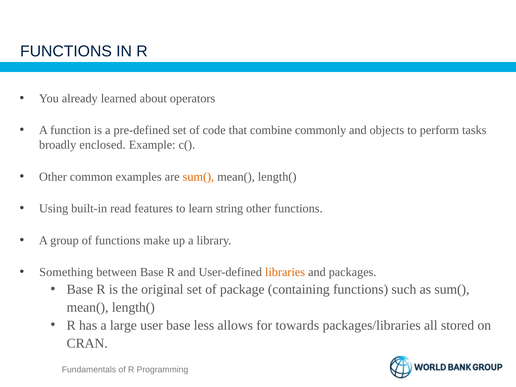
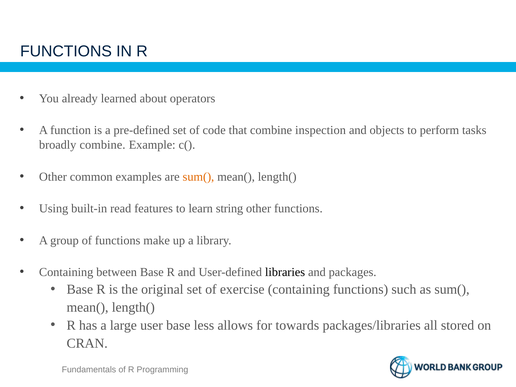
commonly: commonly -> inspection
broadly enclosed: enclosed -> combine
Something at (66, 272): Something -> Containing
libraries colour: orange -> black
package: package -> exercise
